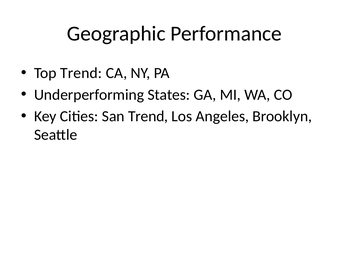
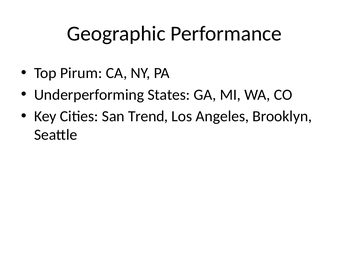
Top Trend: Trend -> Pirum
